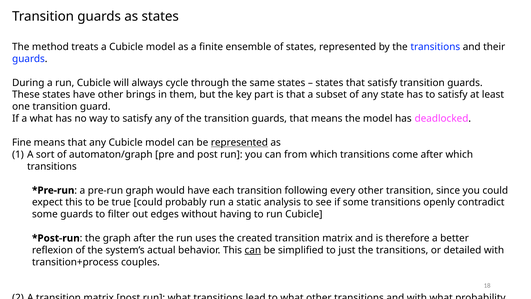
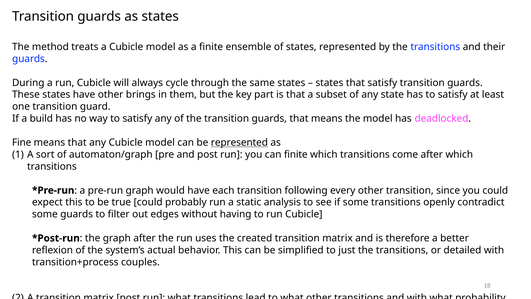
a what: what -> build
can from: from -> finite
can at (253, 250) underline: present -> none
